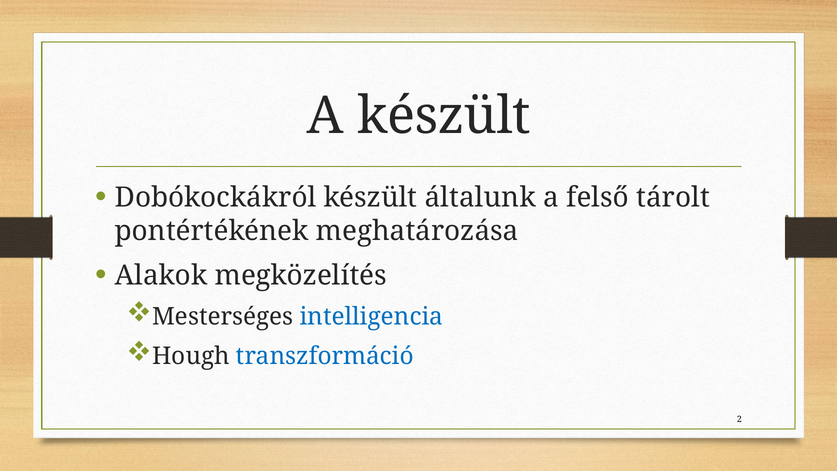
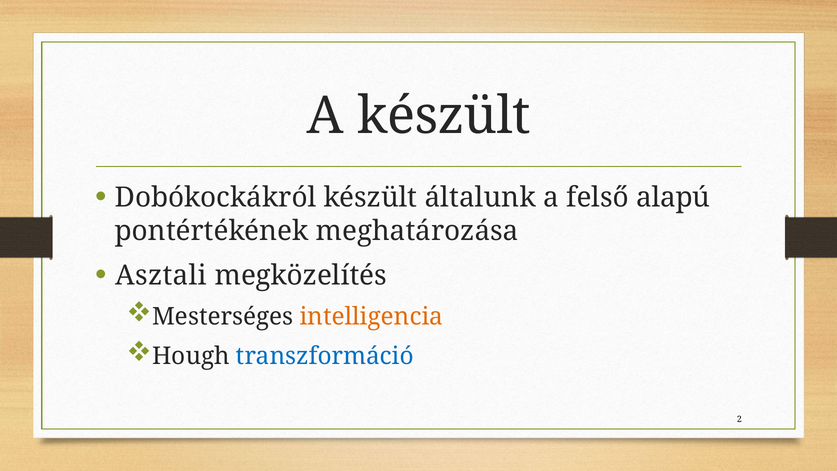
tárolt: tárolt -> alapú
Alakok: Alakok -> Asztali
intelligencia colour: blue -> orange
